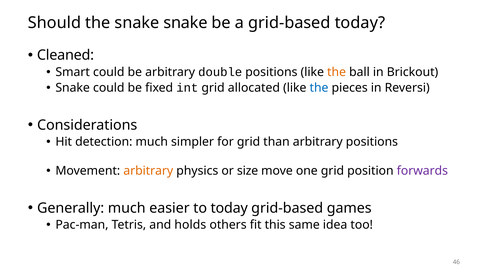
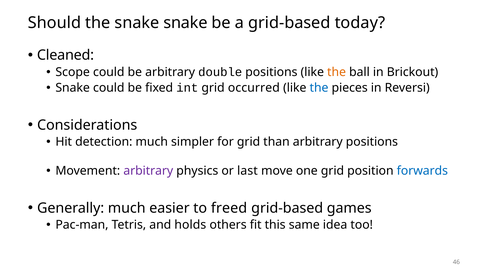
Smart: Smart -> Scope
allocated: allocated -> occurred
arbitrary at (148, 170) colour: orange -> purple
size: size -> last
forwards colour: purple -> blue
to today: today -> freed
